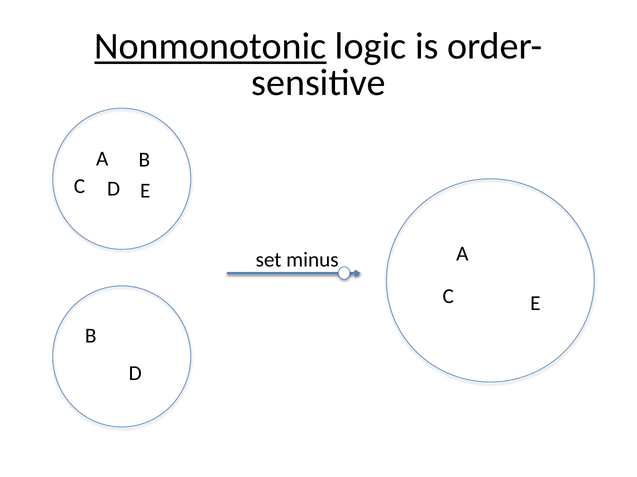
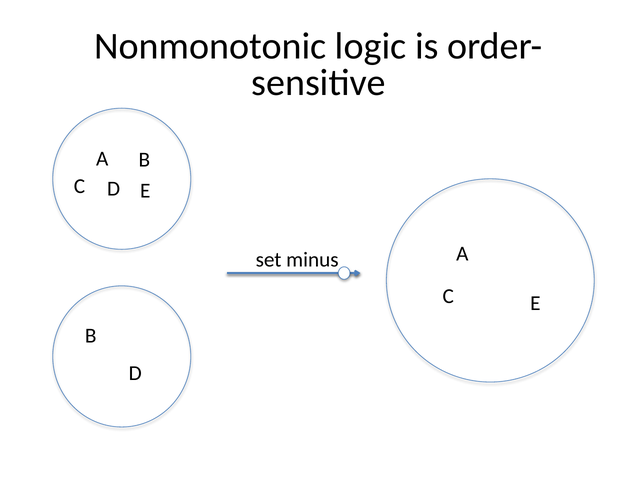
Nonmonotonic underline: present -> none
